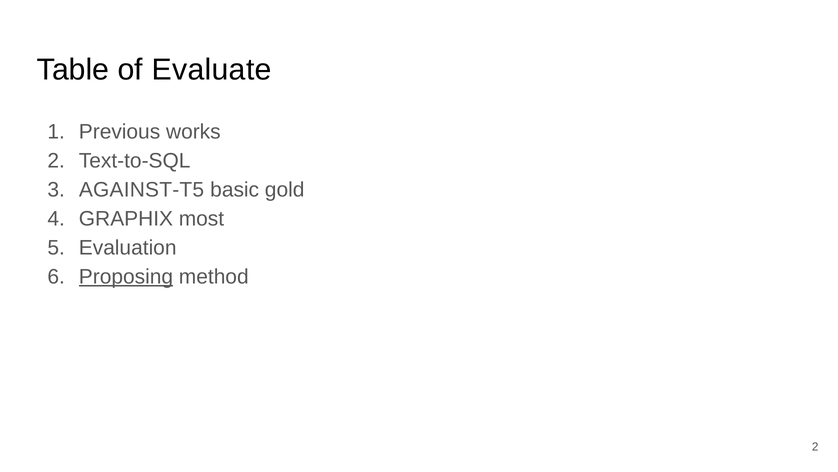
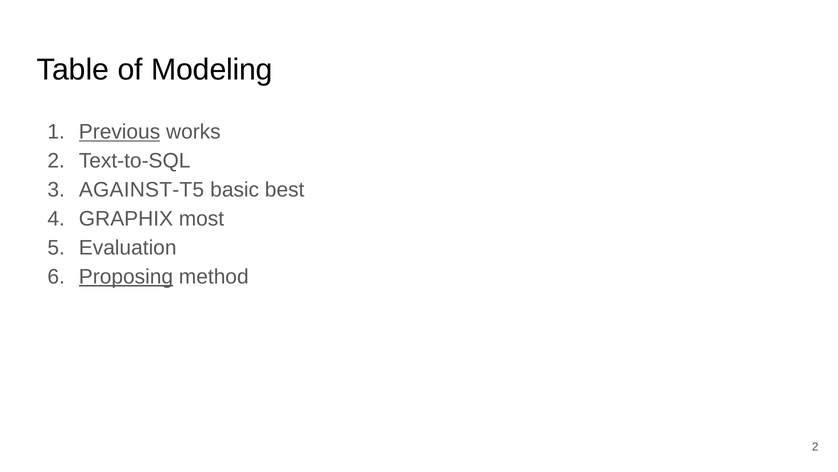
Evaluate: Evaluate -> Modeling
Previous underline: none -> present
gold: gold -> best
